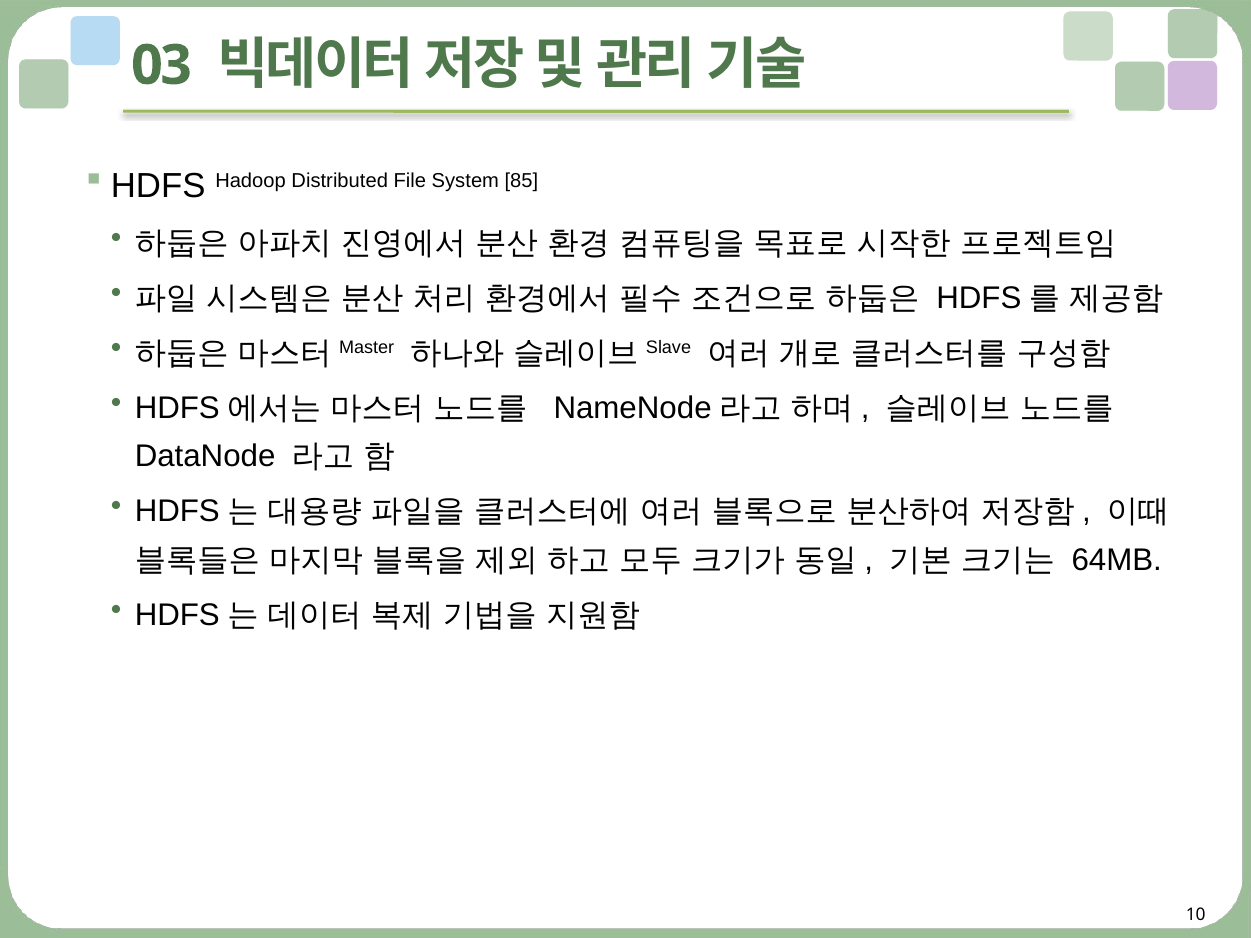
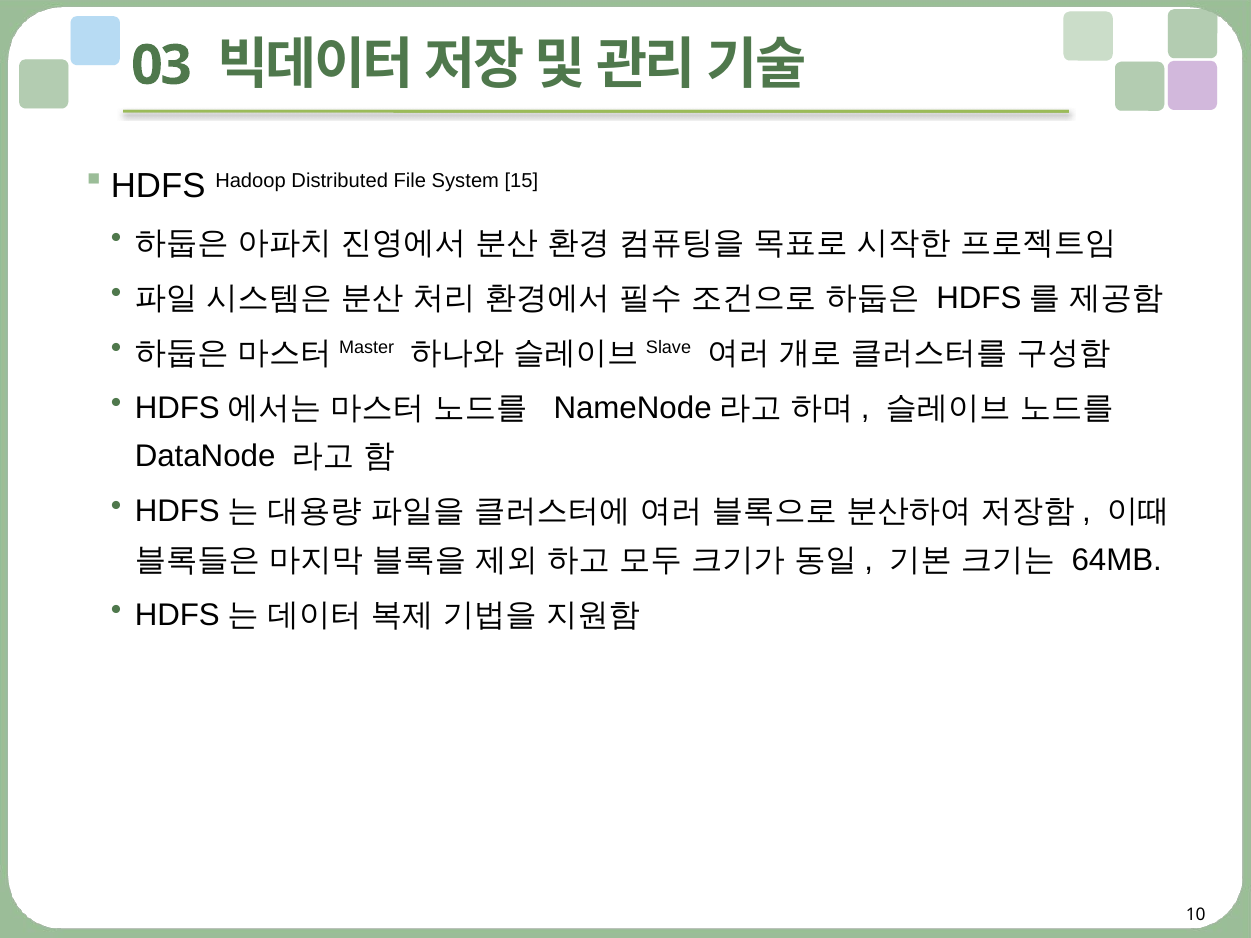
85: 85 -> 15
